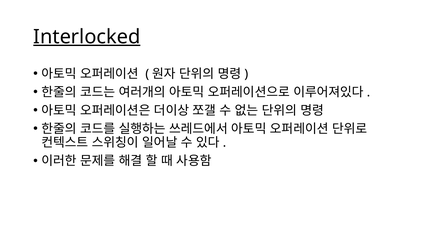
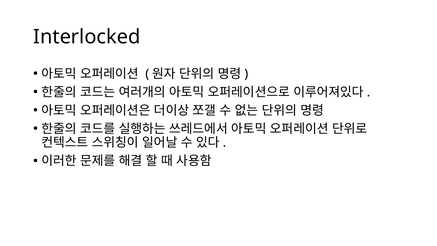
Interlocked underline: present -> none
